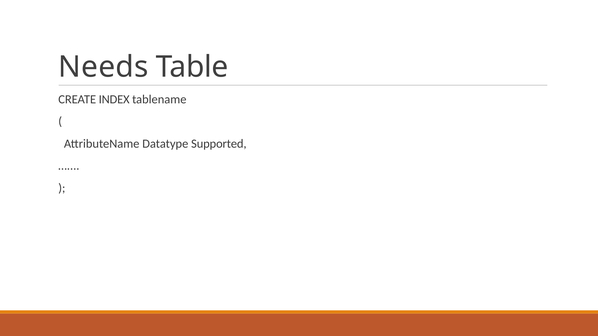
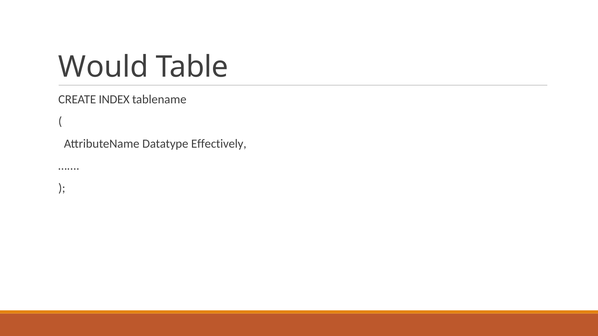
Needs: Needs -> Would
Supported: Supported -> Effectively
